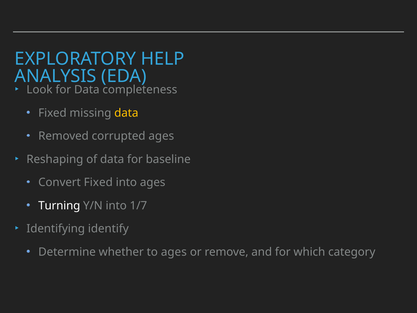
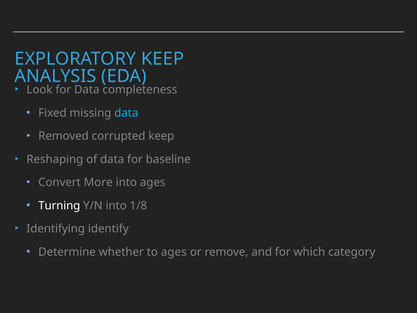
EXPLORATORY HELP: HELP -> KEEP
data at (126, 113) colour: yellow -> light blue
corrupted ages: ages -> keep
Convert Fixed: Fixed -> More
1/7: 1/7 -> 1/8
